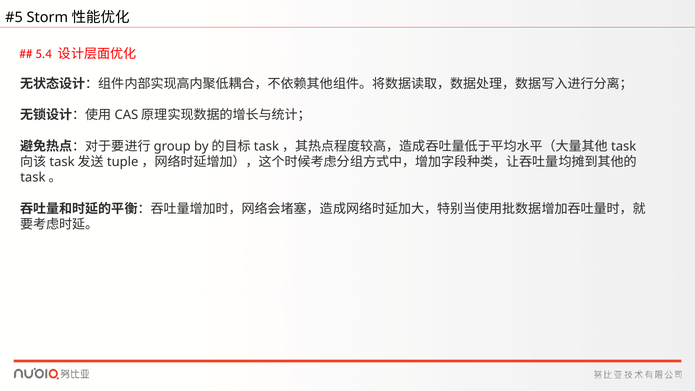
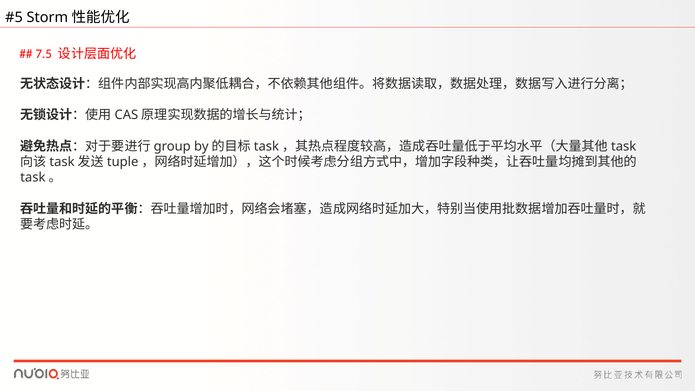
5.4: 5.4 -> 7.5
